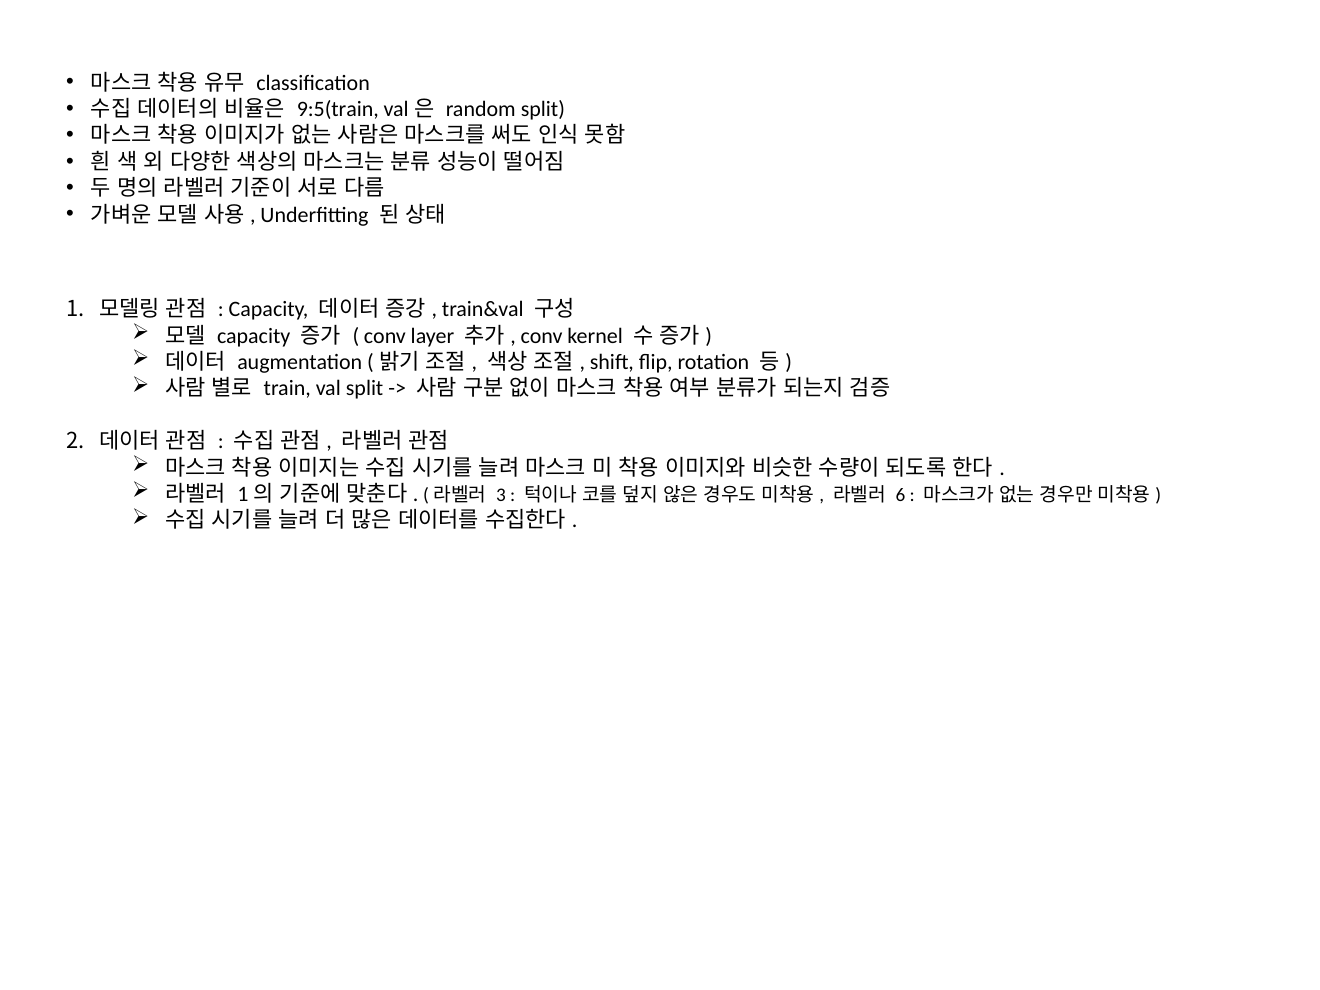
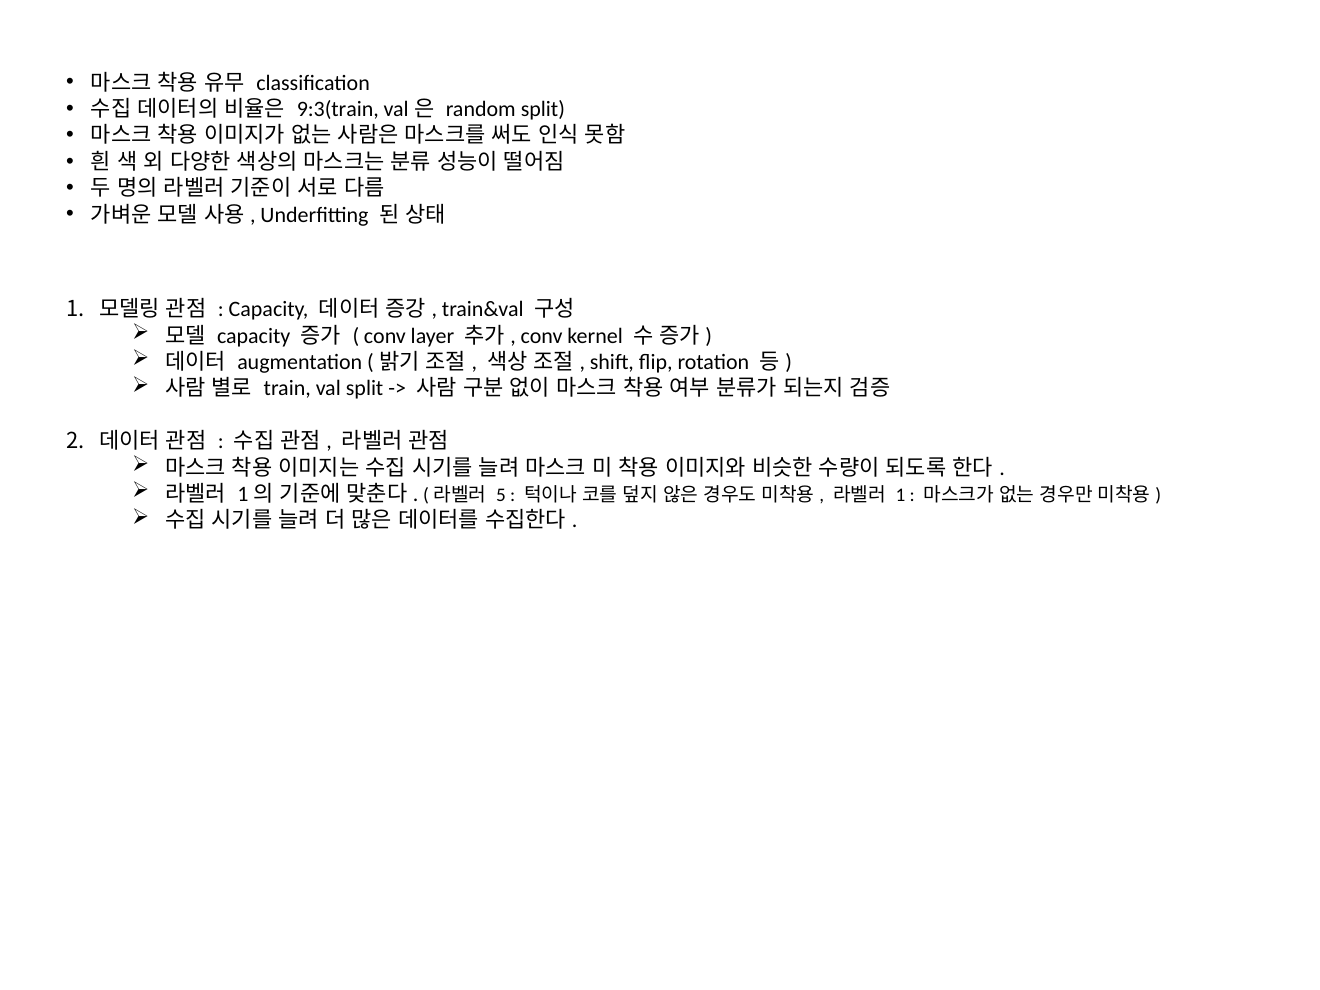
9:5(train: 9:5(train -> 9:3(train
3: 3 -> 5
6 at (901, 495): 6 -> 1
